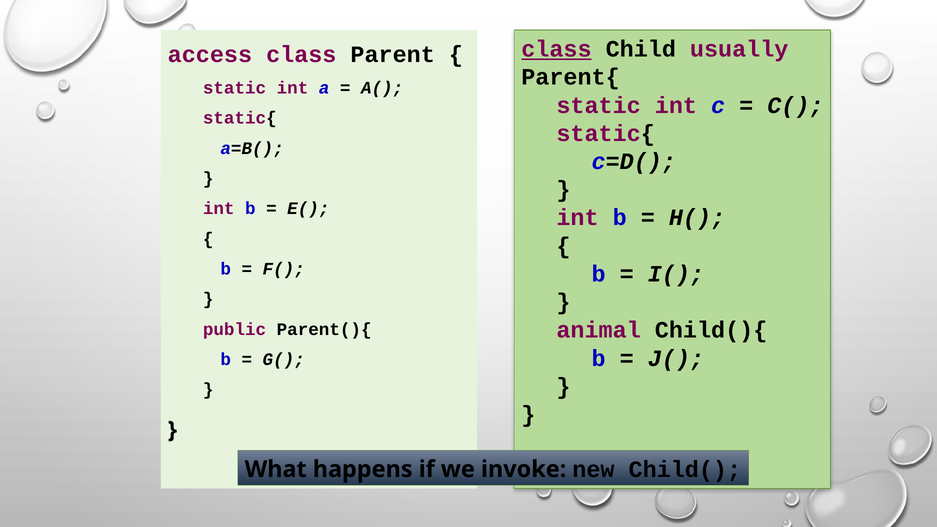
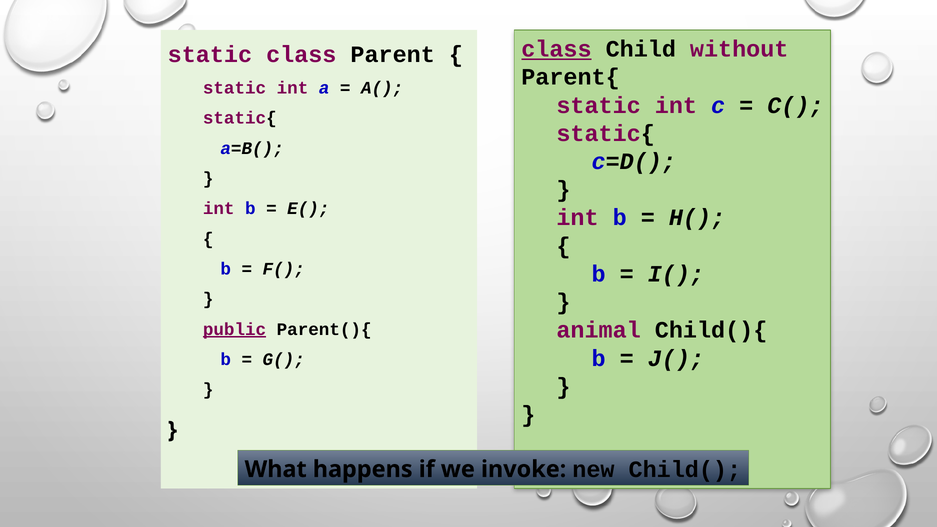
usually: usually -> without
access at (210, 55): access -> static
public underline: none -> present
